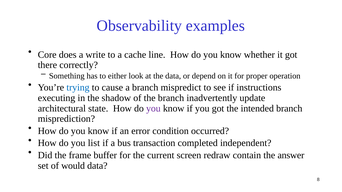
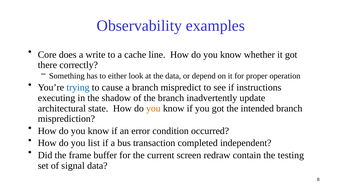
you at (153, 109) colour: purple -> orange
answer: answer -> testing
would: would -> signal
